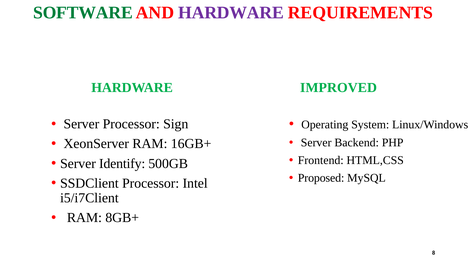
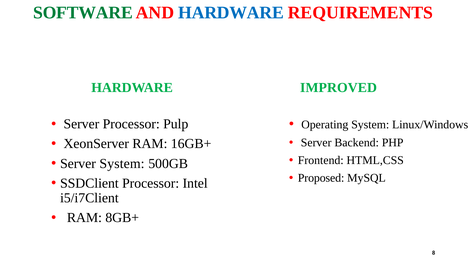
HARDWARE at (231, 13) colour: purple -> blue
Sign: Sign -> Pulp
Server Identify: Identify -> System
